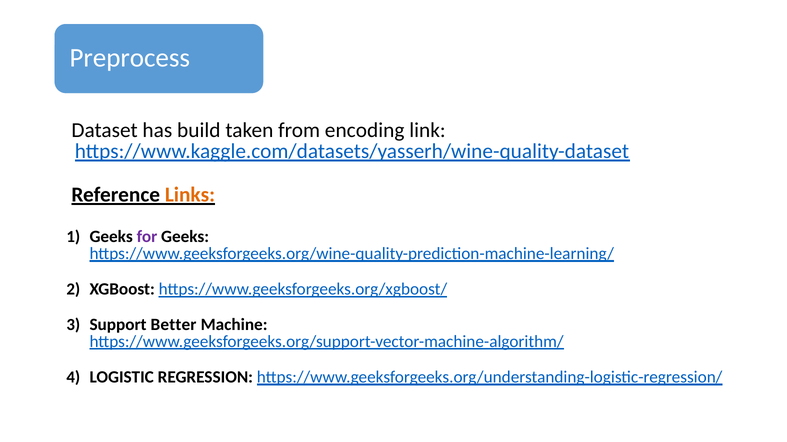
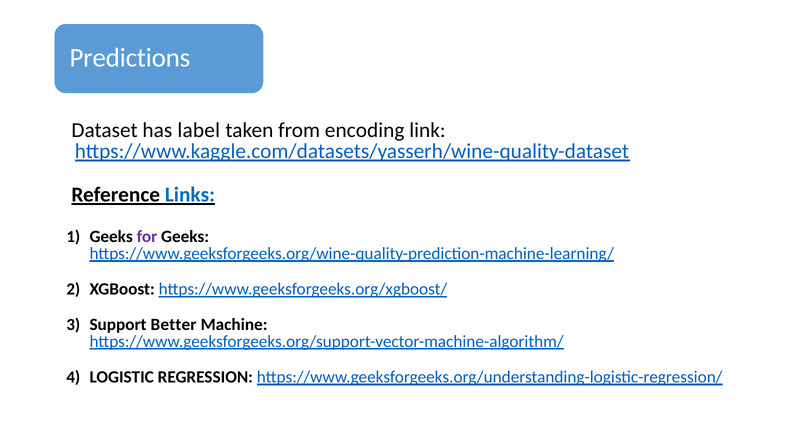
Preprocess: Preprocess -> Predictions
build: build -> label
Links colour: orange -> blue
